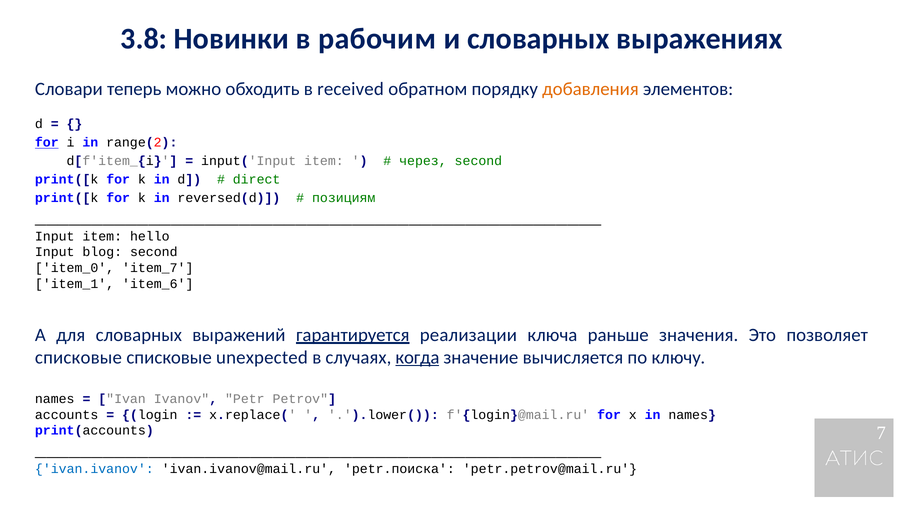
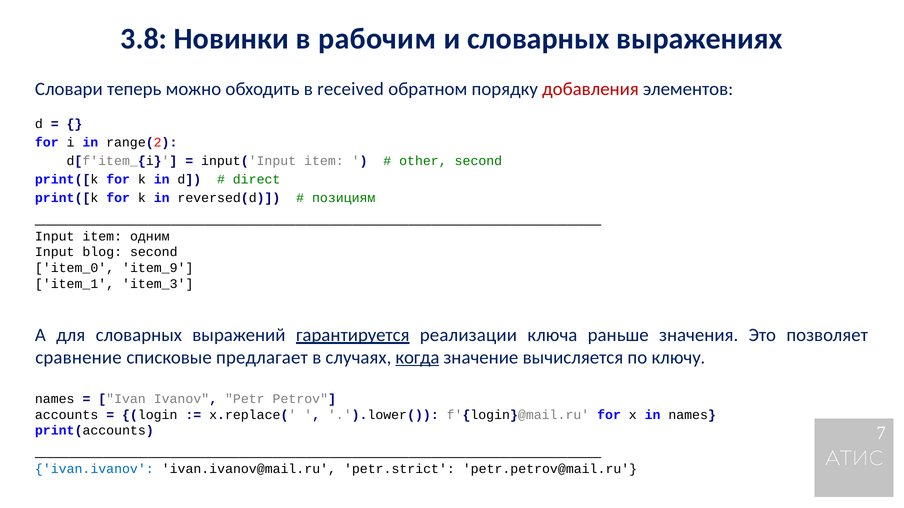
добавления colour: orange -> red
for at (47, 143) underline: present -> none
через: через -> other
hello: hello -> одним
item_7: item_7 -> item_9
item_6: item_6 -> item_3
списковые at (78, 358): списковые -> сравнение
unexpected: unexpected -> предлагает
petr.поиска: petr.поиска -> petr.strict
